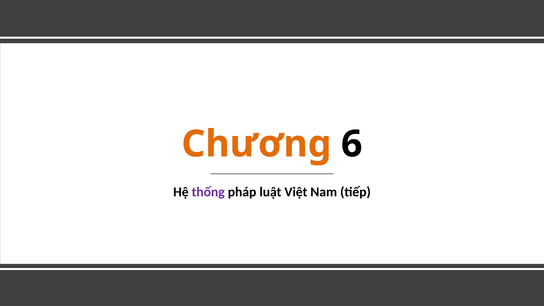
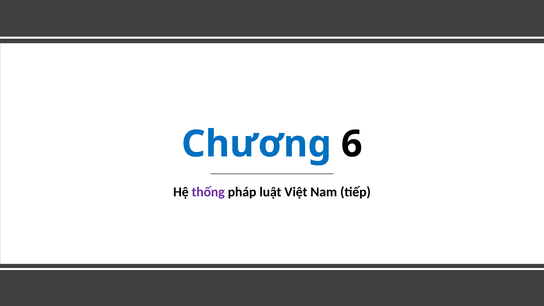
Chương colour: orange -> blue
